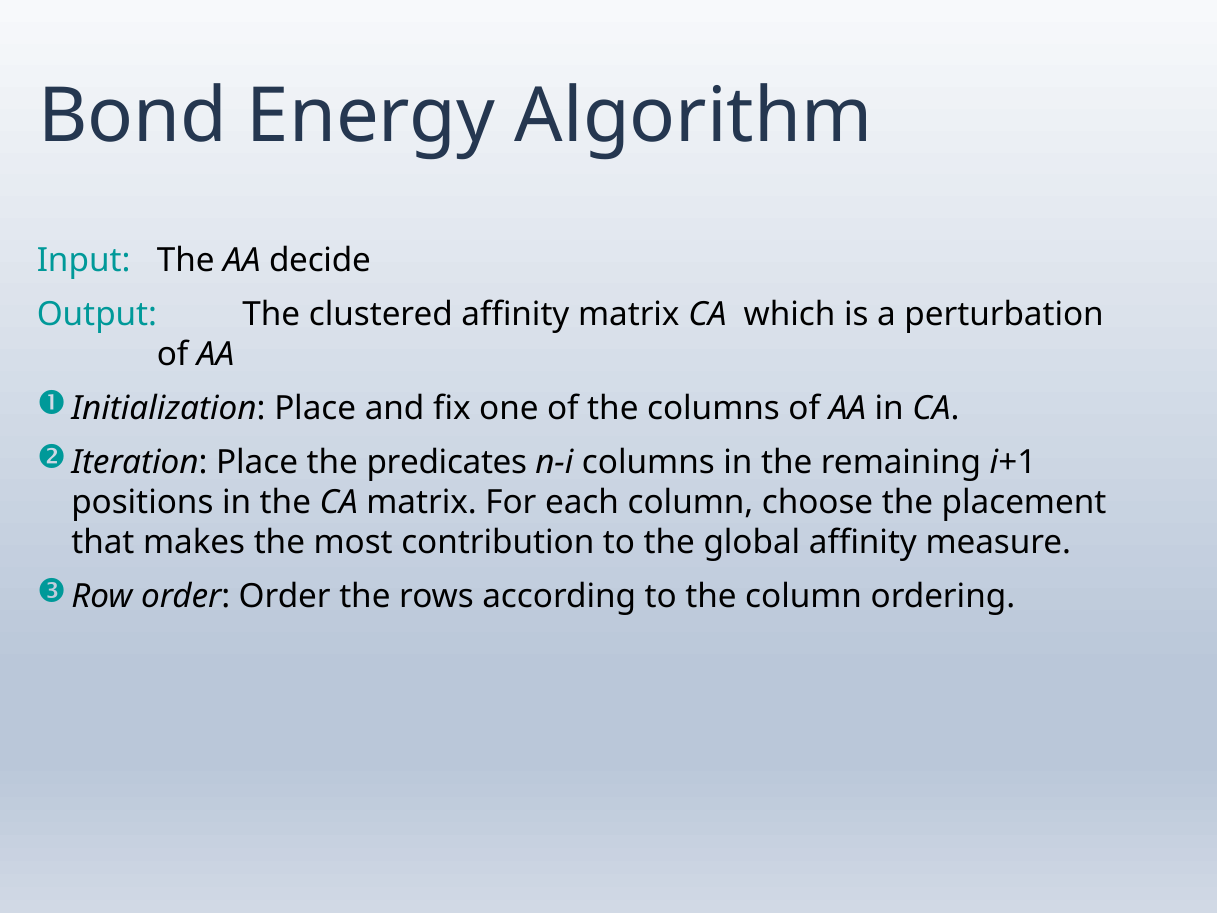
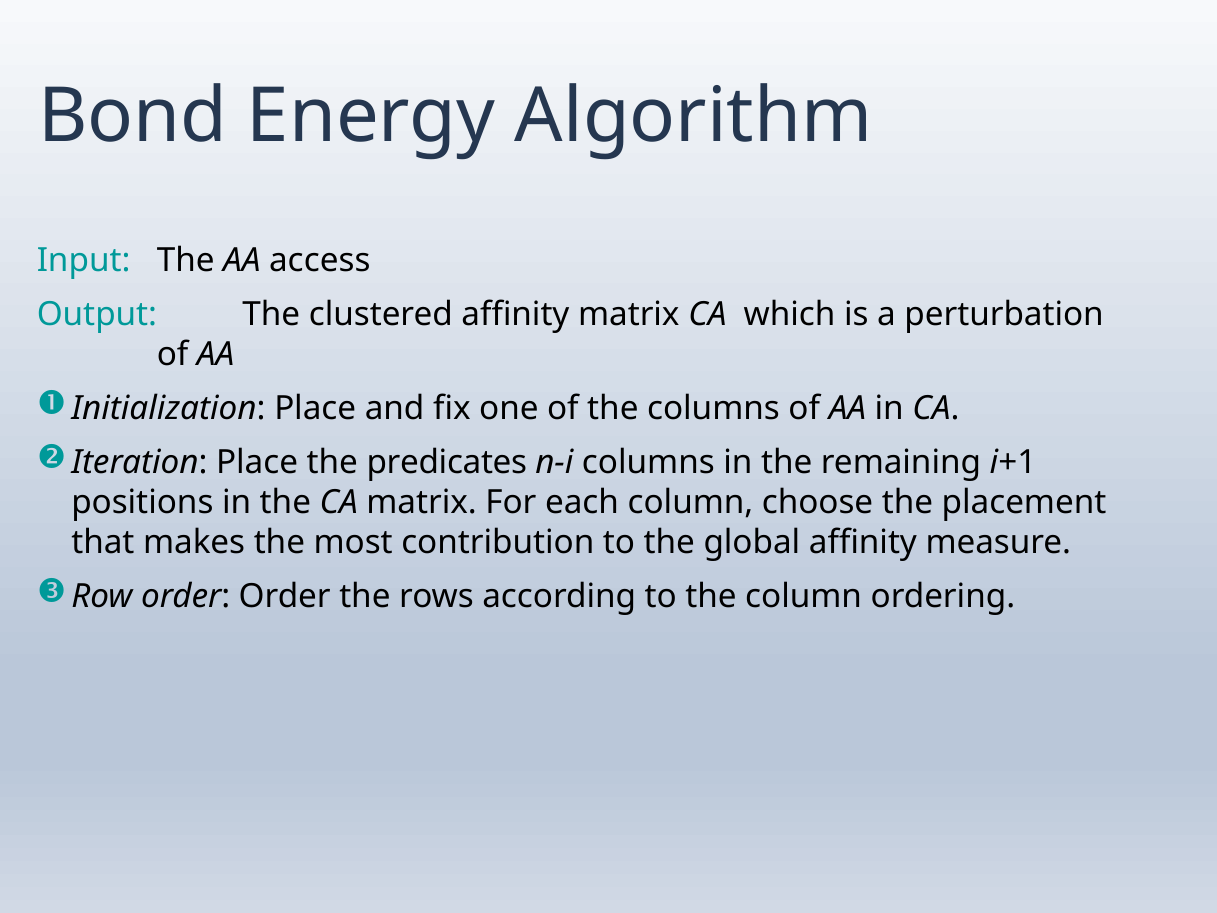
decide: decide -> access
